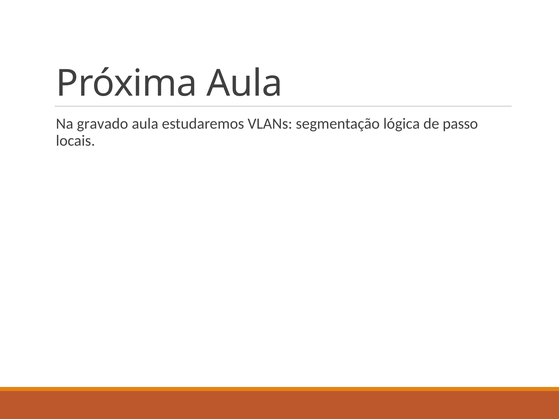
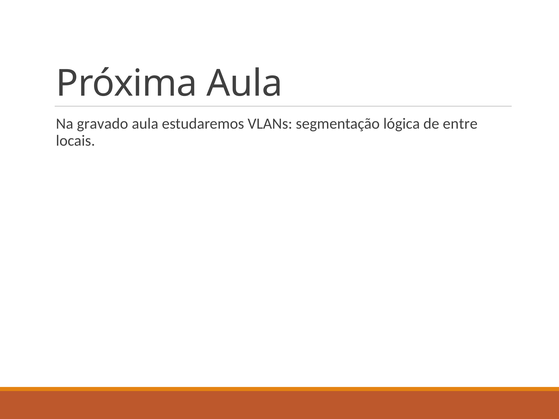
passo: passo -> entre
